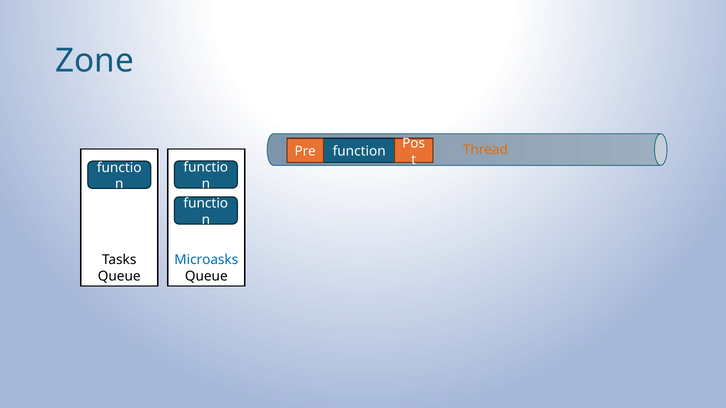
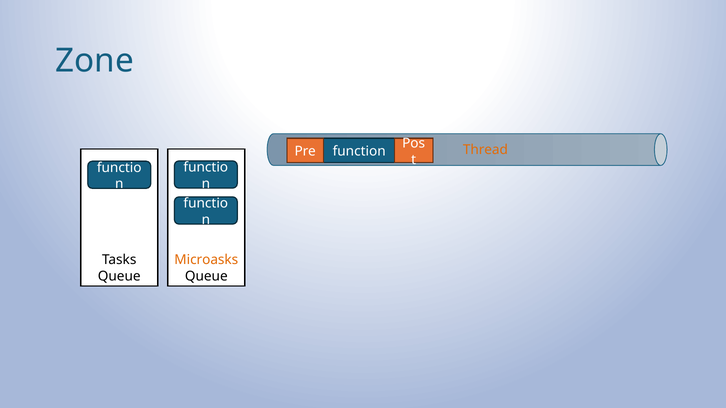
Microasks colour: blue -> orange
